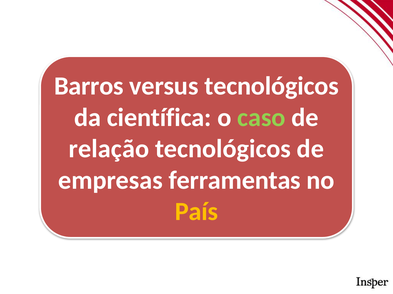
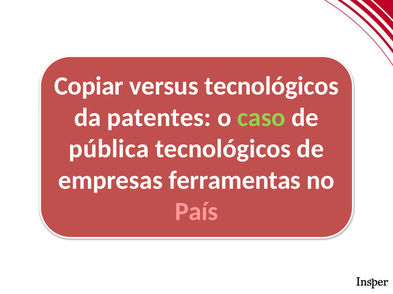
Barros: Barros -> Copiar
científica: científica -> patentes
relação: relação -> pública
País colour: yellow -> pink
